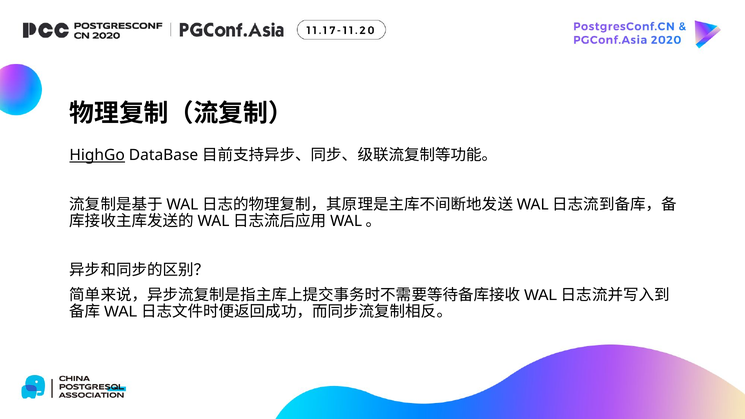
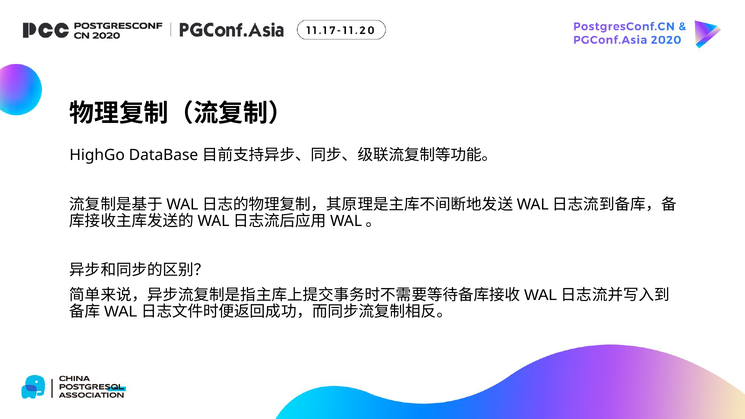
HighGo underline: present -> none
